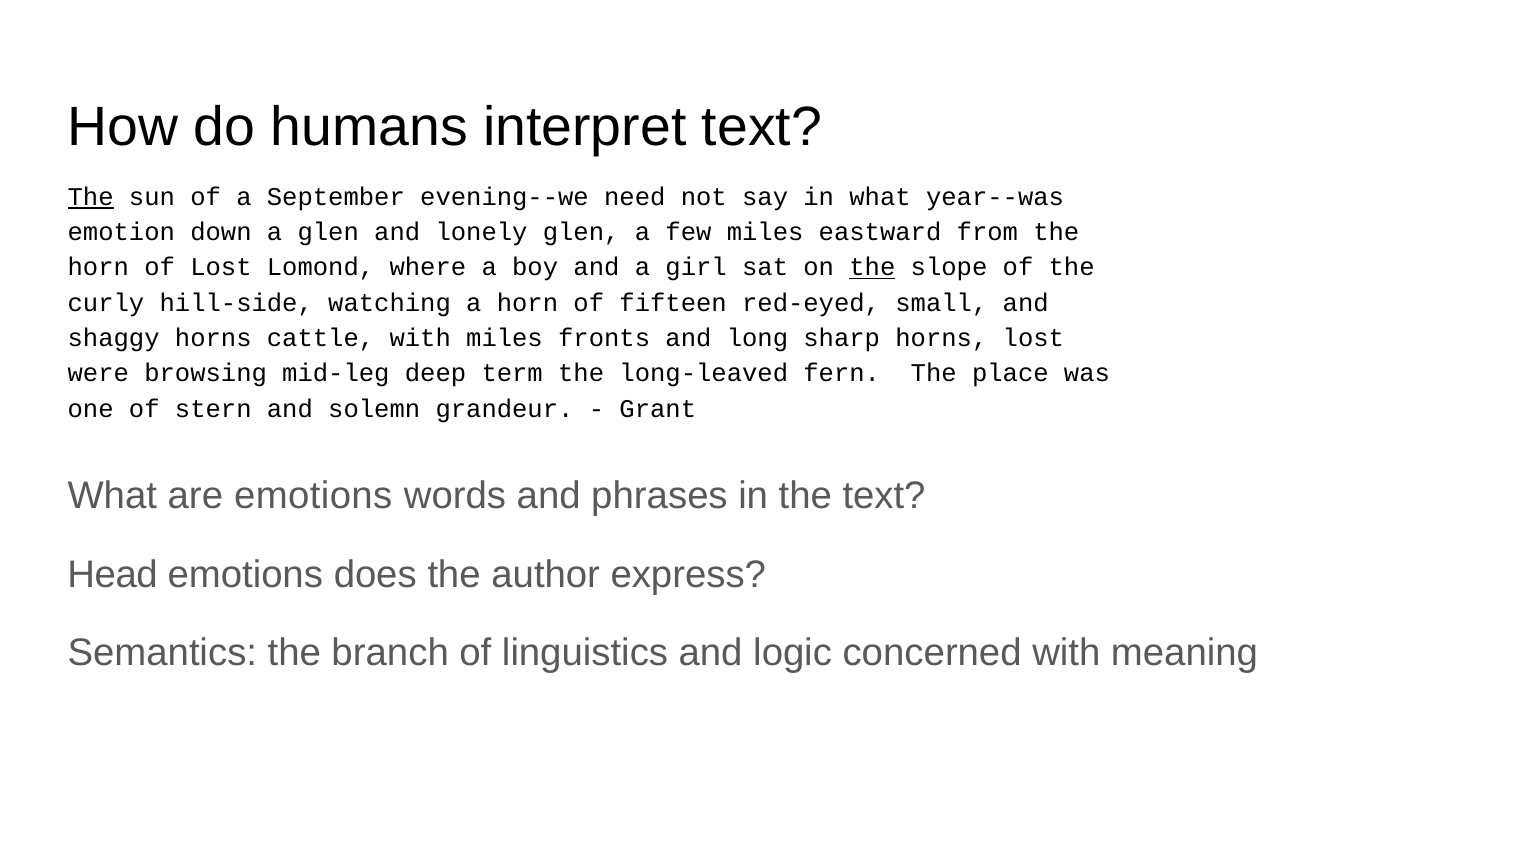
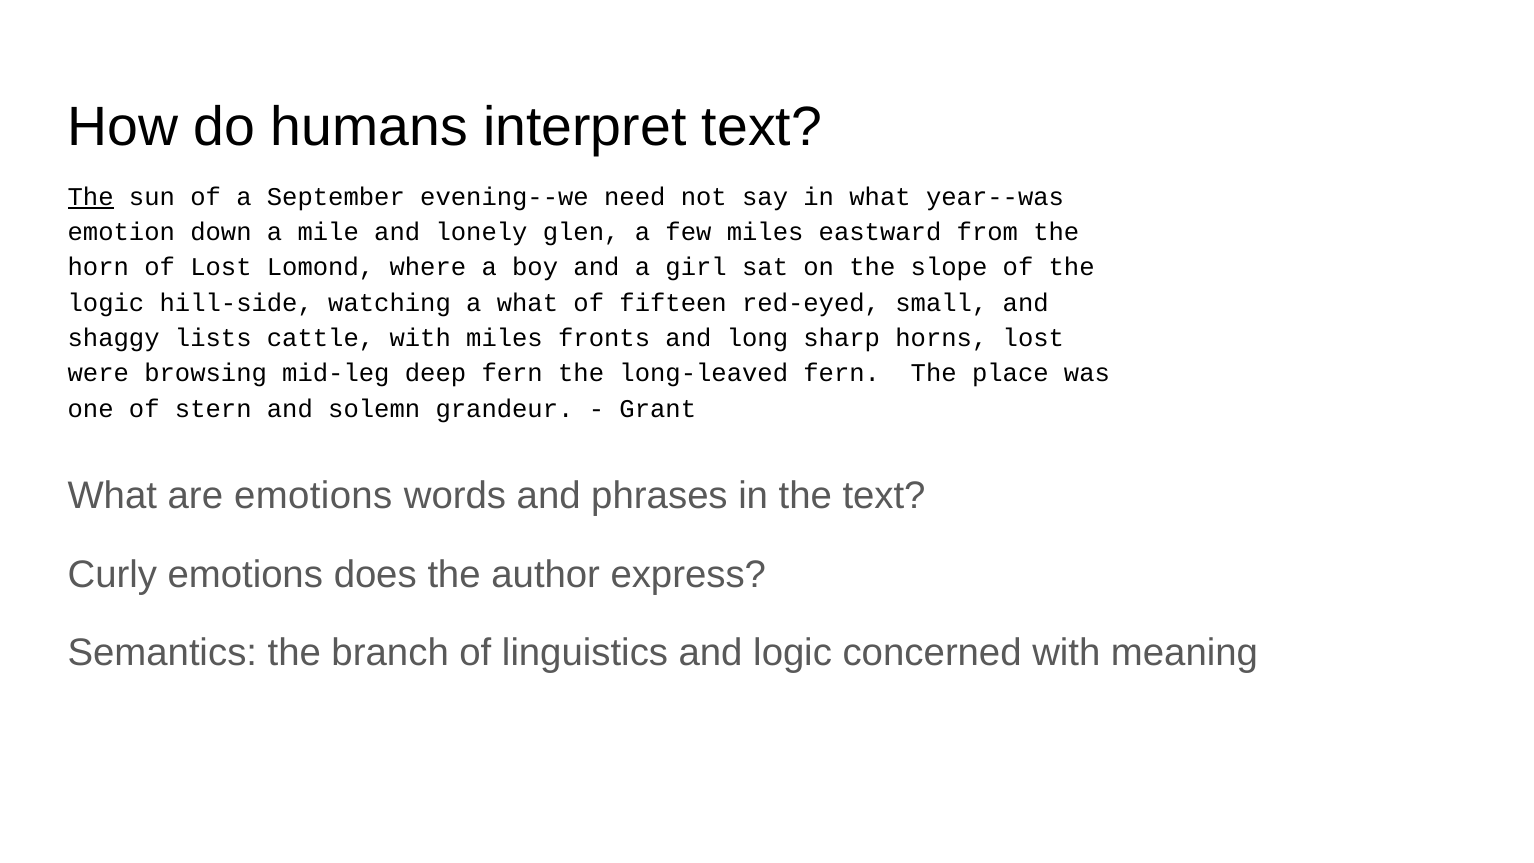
a glen: glen -> mile
the at (872, 267) underline: present -> none
curly at (106, 303): curly -> logic
a horn: horn -> what
shaggy horns: horns -> lists
deep term: term -> fern
Head: Head -> Curly
